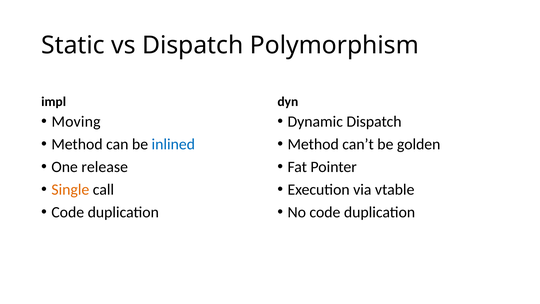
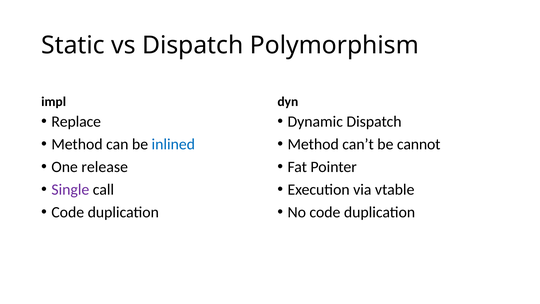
Moving: Moving -> Replace
golden: golden -> cannot
Single colour: orange -> purple
